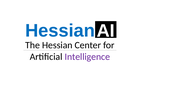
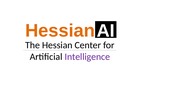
Hessian at (60, 31) colour: blue -> orange
